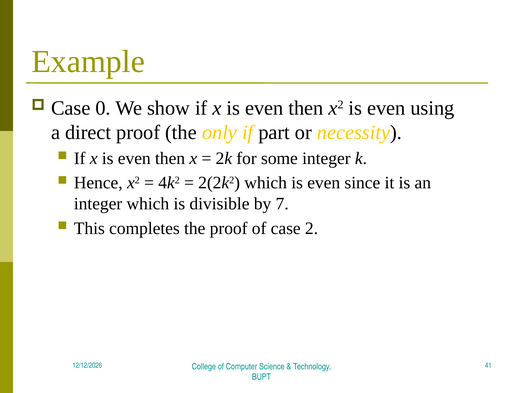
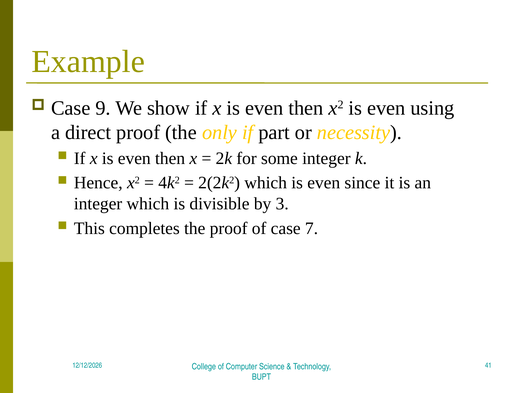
0: 0 -> 9
7: 7 -> 3
2: 2 -> 7
